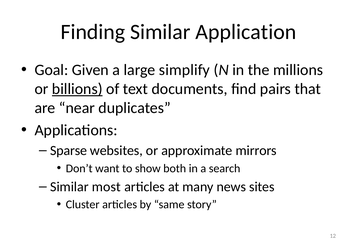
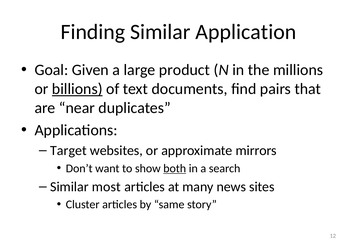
simplify: simplify -> product
Sparse: Sparse -> Target
both underline: none -> present
